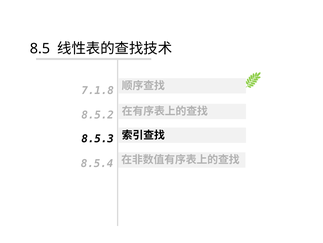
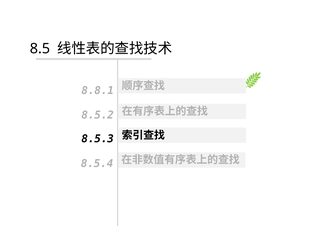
7.1.8: 7.1.8 -> 8.8.1
